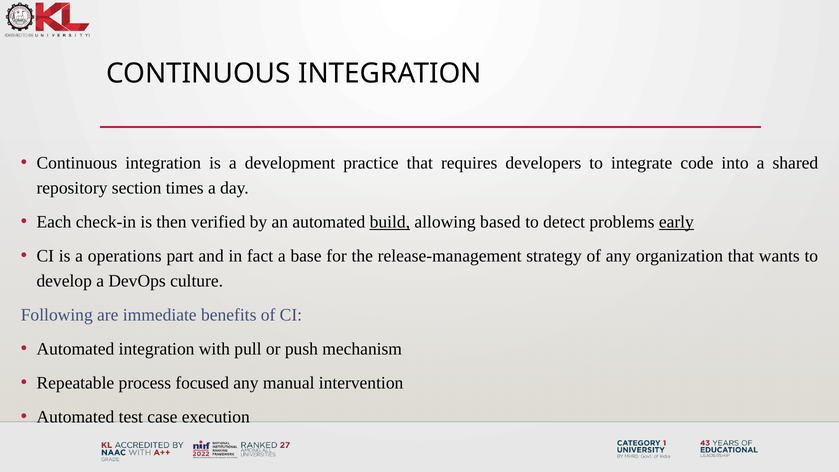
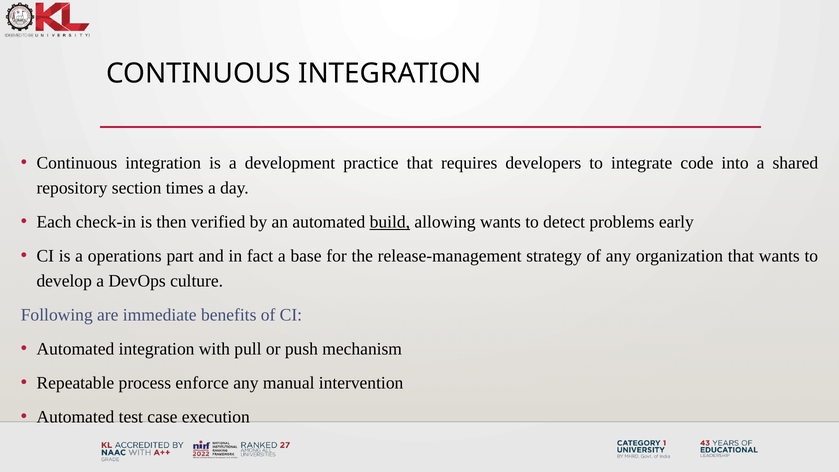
allowing based: based -> wants
early underline: present -> none
focused: focused -> enforce
